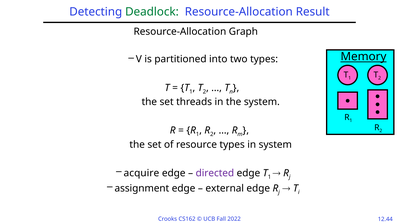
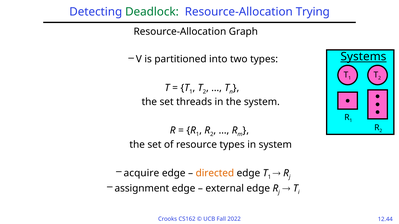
Result: Result -> Trying
Memory: Memory -> Systems
directed colour: purple -> orange
